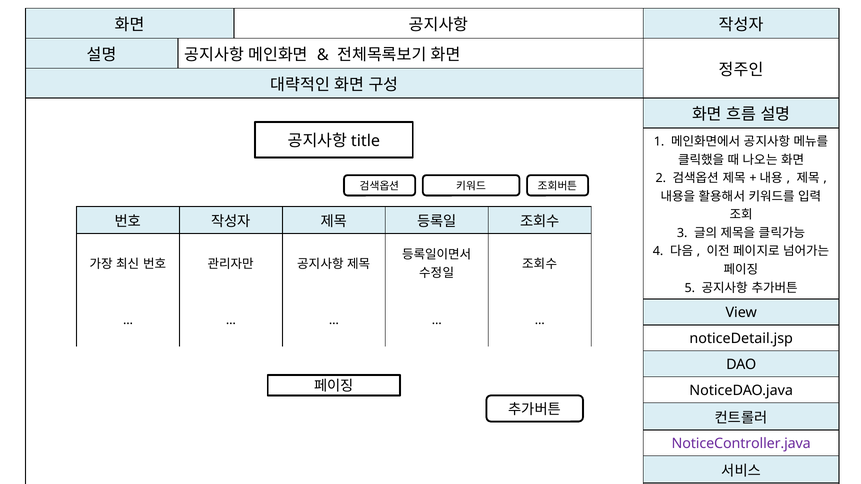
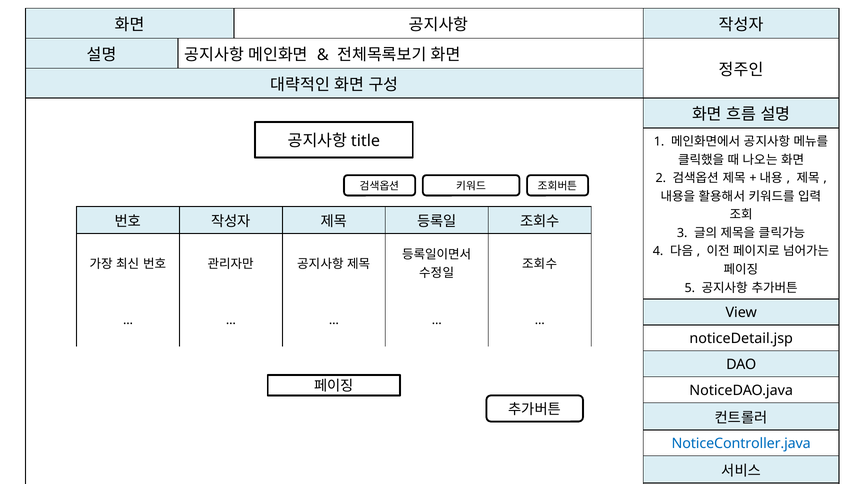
NoticeController.java colour: purple -> blue
